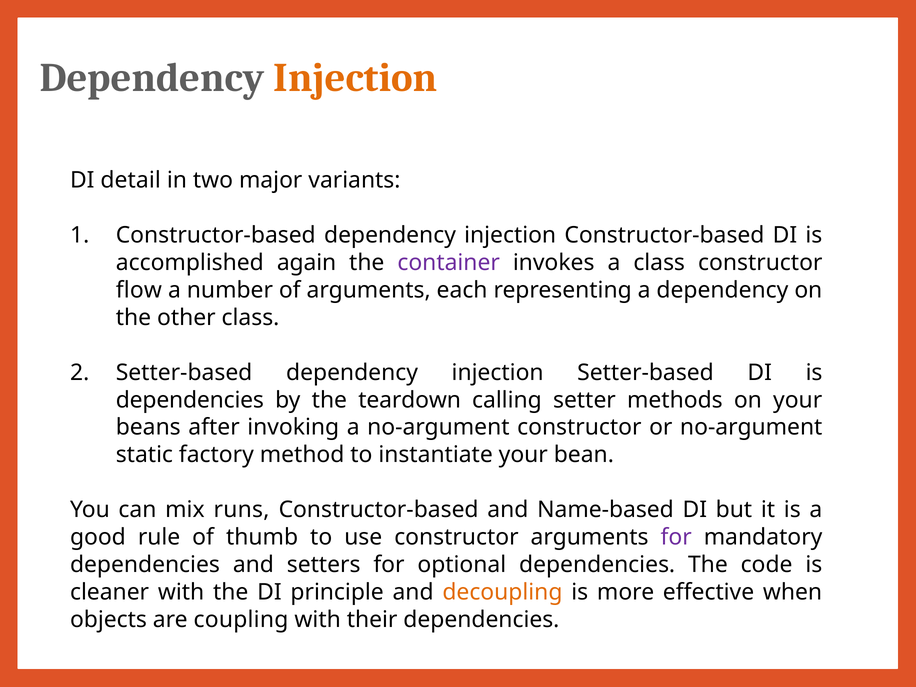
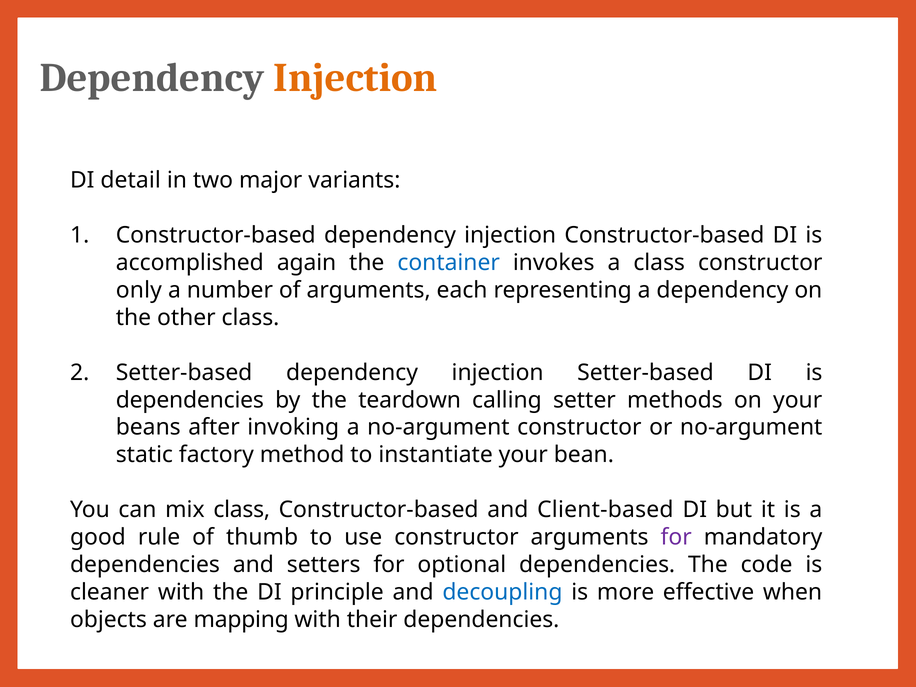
container colour: purple -> blue
flow: flow -> only
mix runs: runs -> class
Name-based: Name-based -> Client-based
decoupling colour: orange -> blue
coupling: coupling -> mapping
